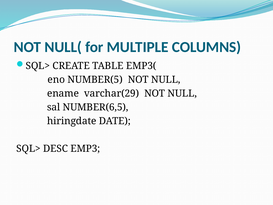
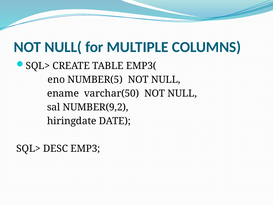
varchar(29: varchar(29 -> varchar(50
NUMBER(6,5: NUMBER(6,5 -> NUMBER(9,2
